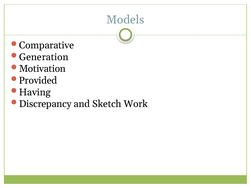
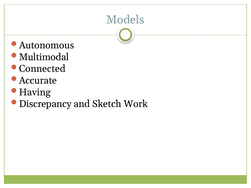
Comparative: Comparative -> Autonomous
Generation: Generation -> Multimodal
Motivation: Motivation -> Connected
Provided: Provided -> Accurate
